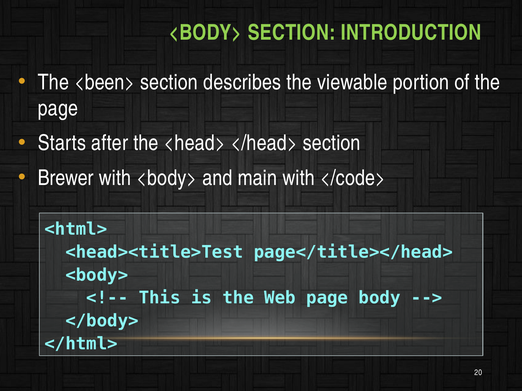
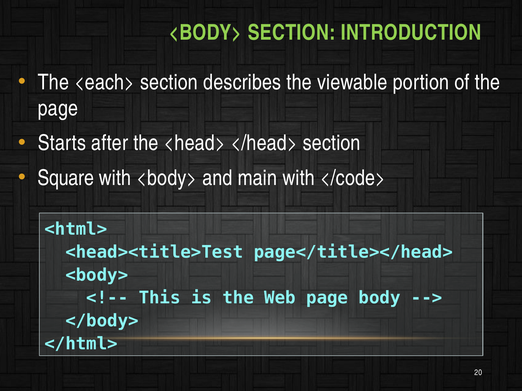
<been>: <been> -> <each>
Brewer: Brewer -> Square
